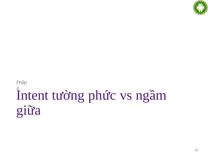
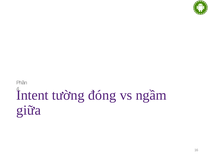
phức: phức -> đóng
